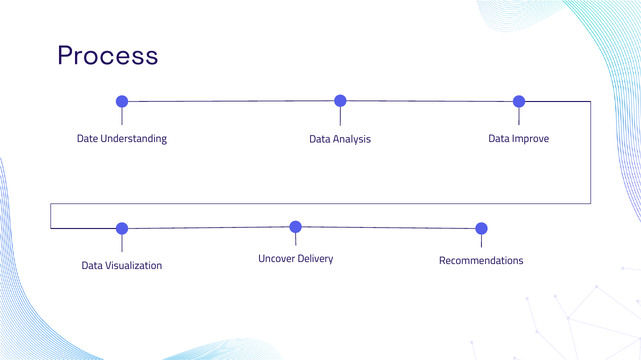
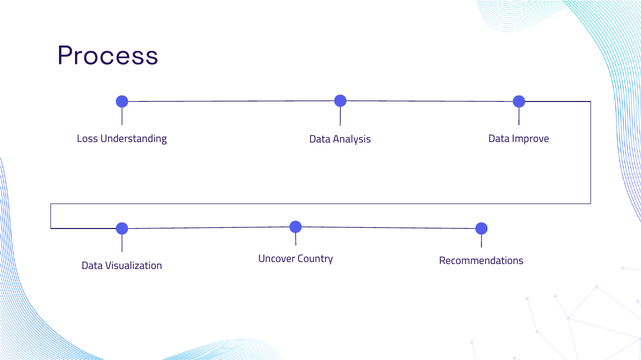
Date: Date -> Loss
Delivery: Delivery -> Country
